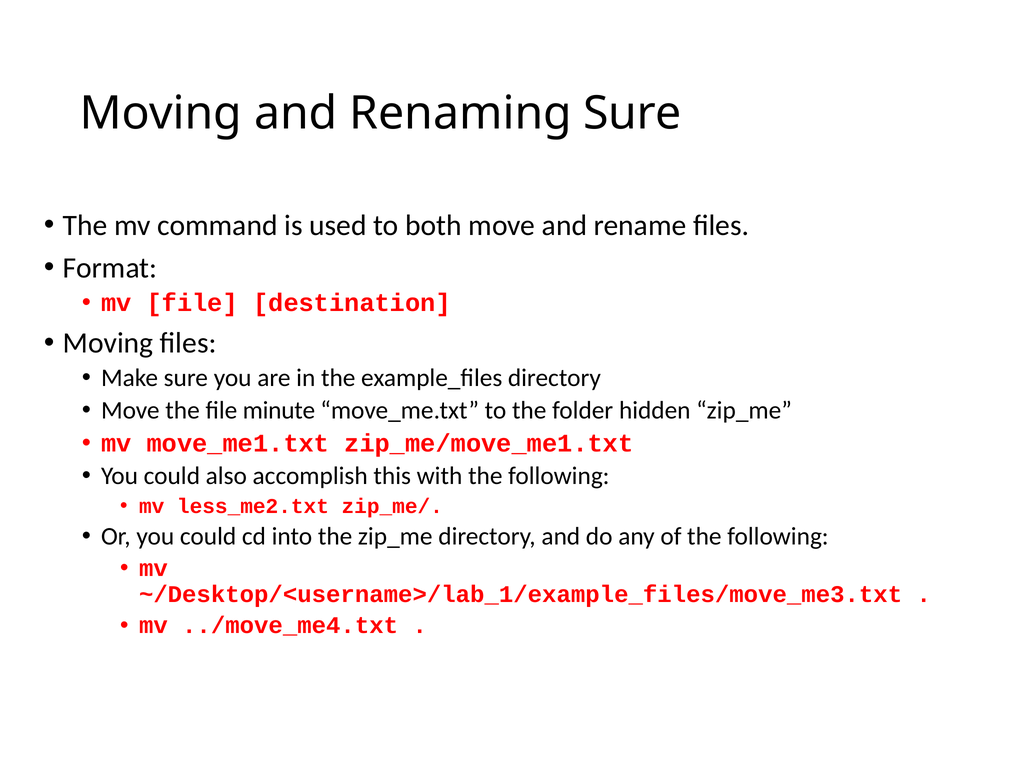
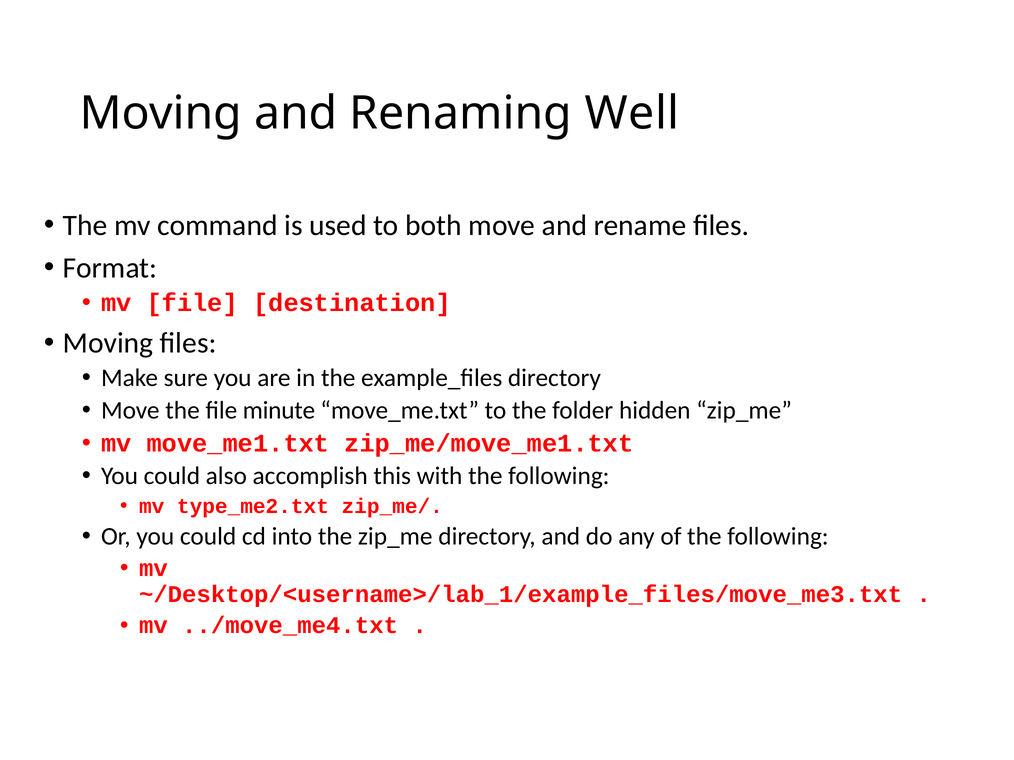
Renaming Sure: Sure -> Well
less_me2.txt: less_me2.txt -> type_me2.txt
